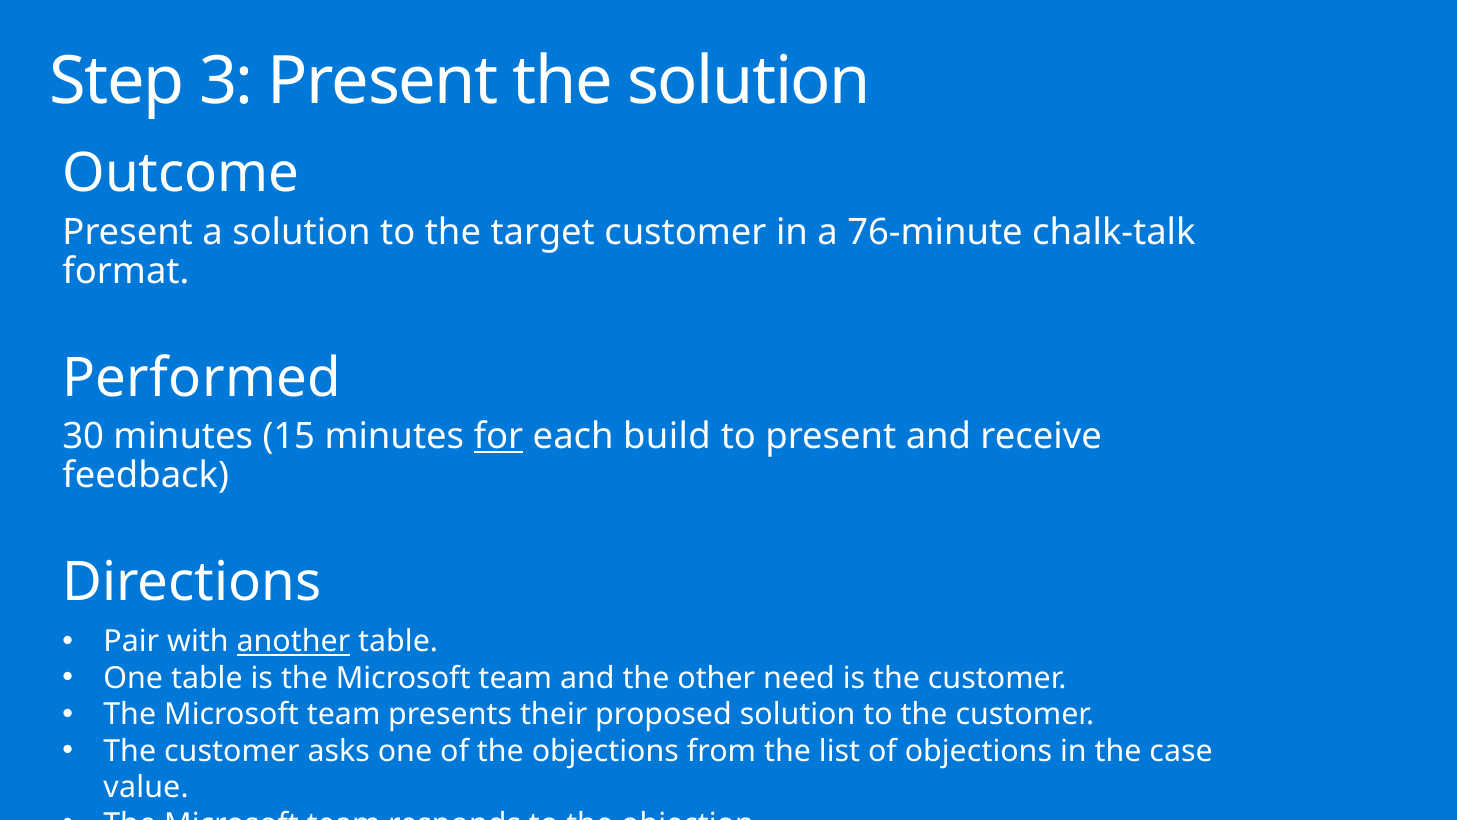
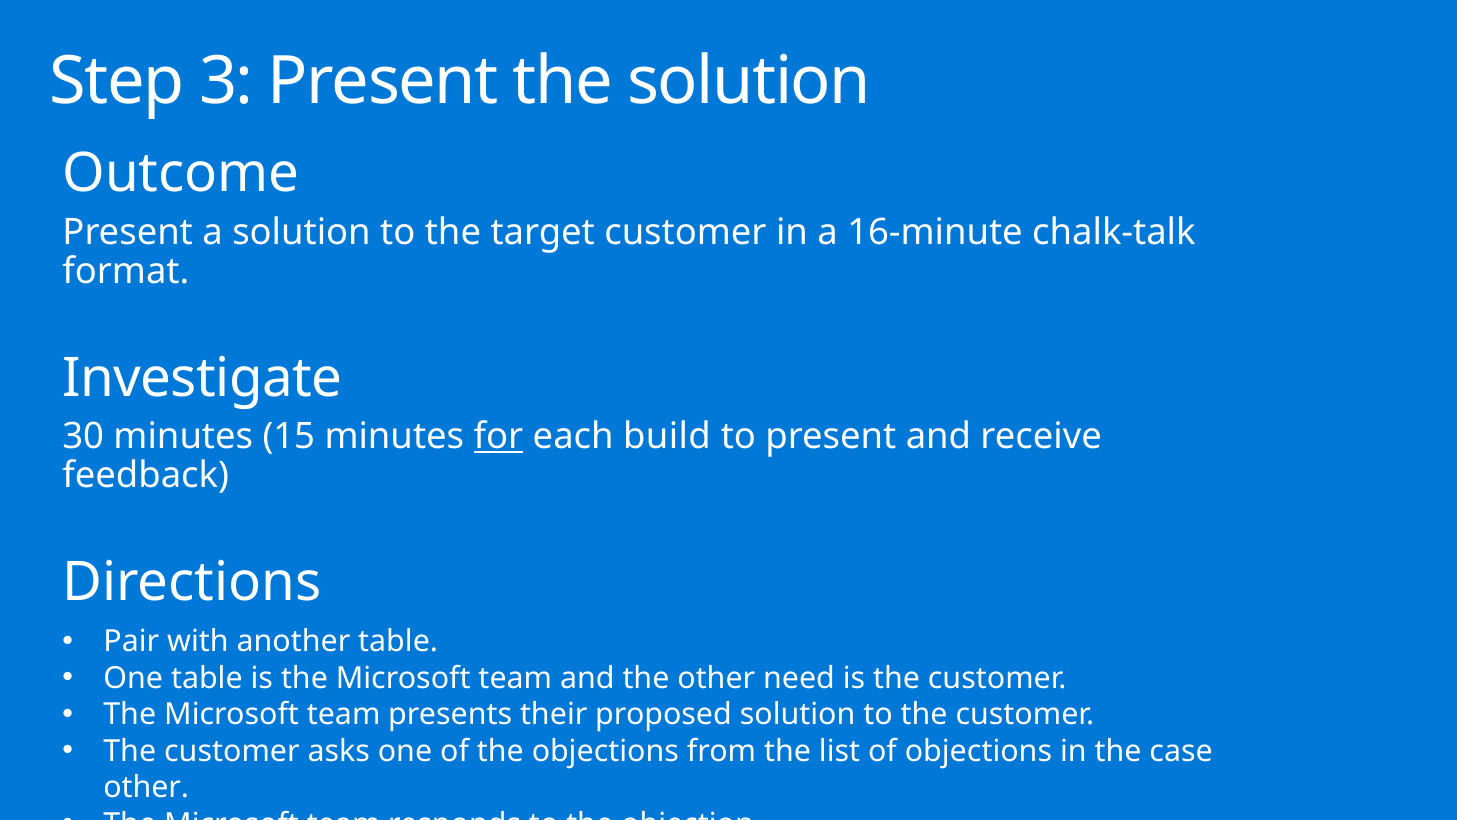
76-minute: 76-minute -> 16-minute
Performed: Performed -> Investigate
another underline: present -> none
value at (146, 787): value -> other
